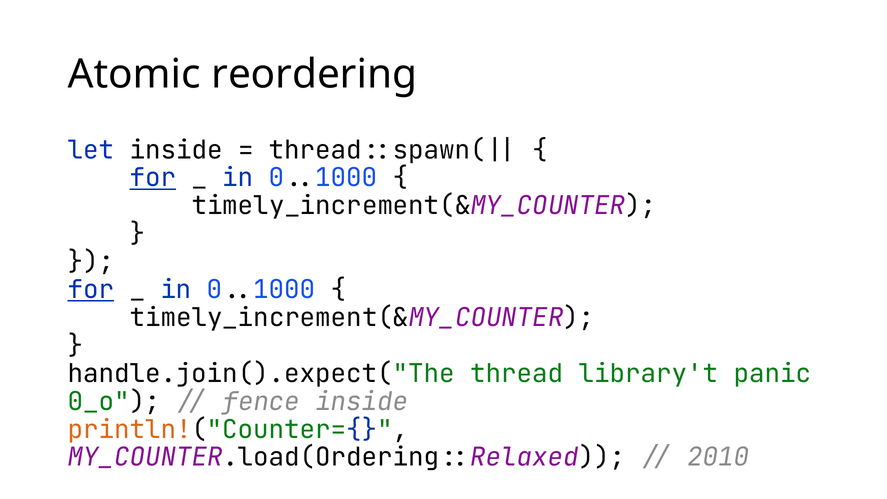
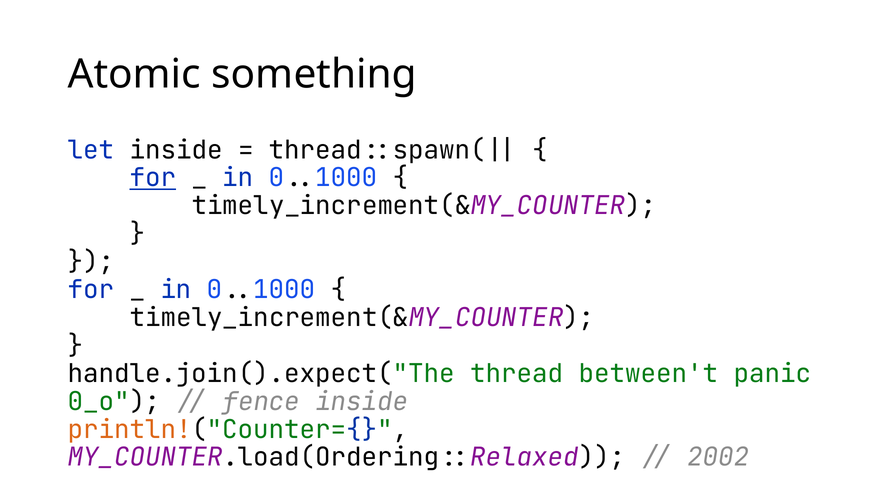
reordering: reordering -> something
for at (91, 290) underline: present -> none
library't: library't -> between't
2010: 2010 -> 2002
